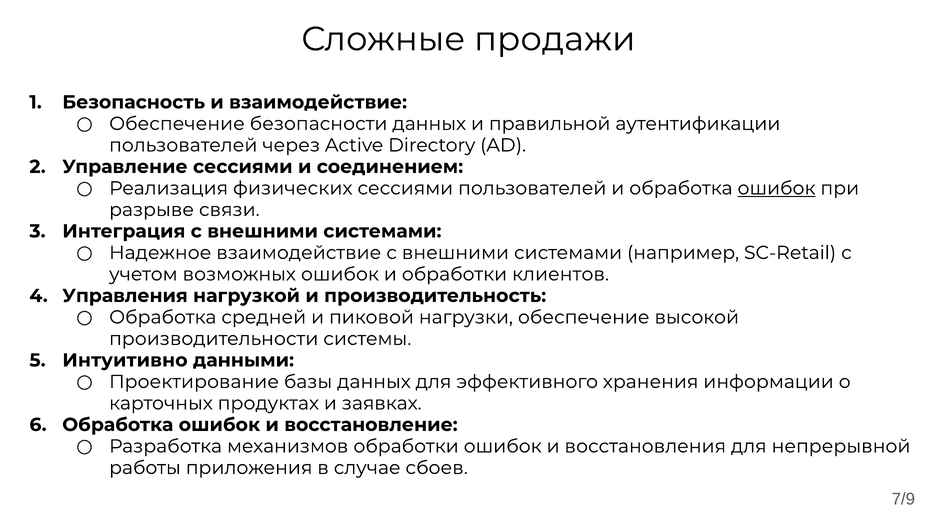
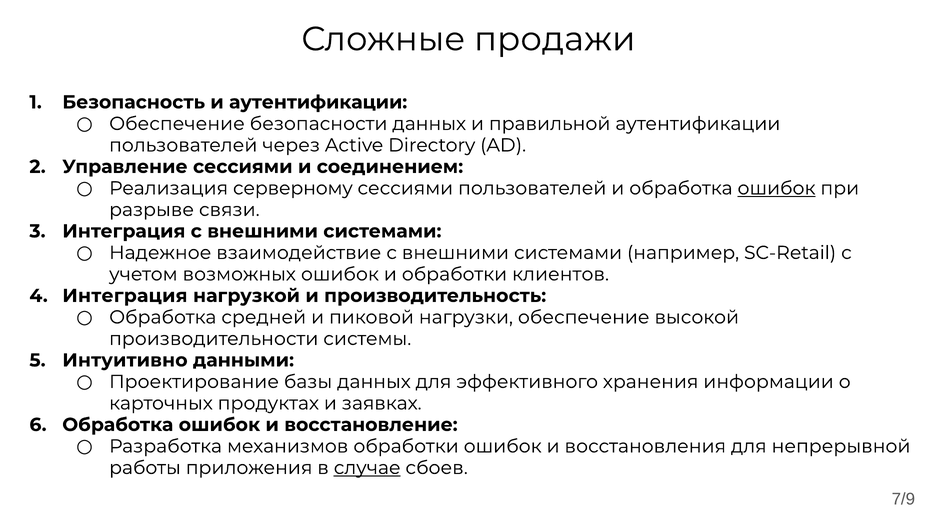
и взаимодействие: взаимодействие -> аутентификации
физических: физических -> серверному
Управления at (125, 296): Управления -> Интеграция
случае underline: none -> present
